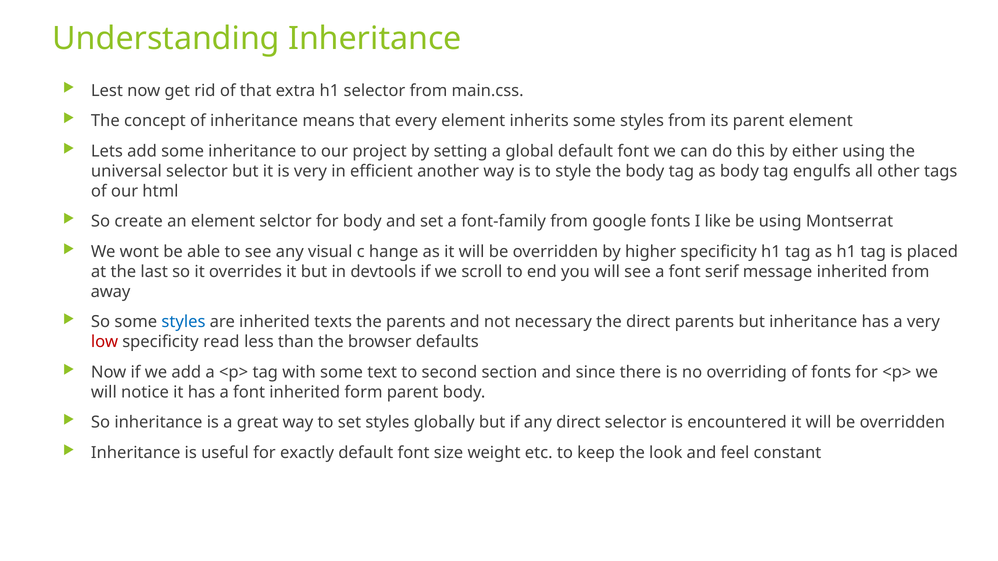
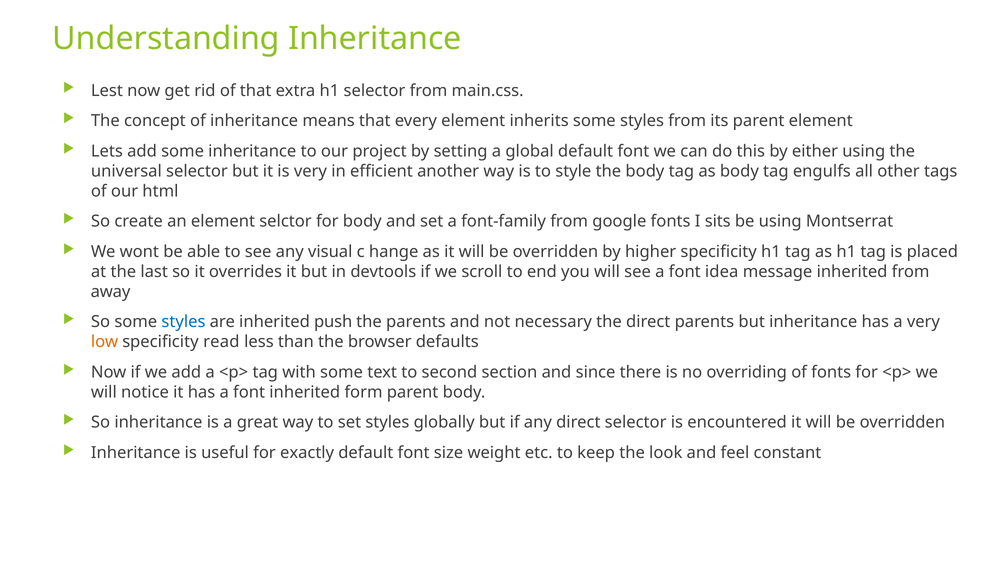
like: like -> sits
serif: serif -> idea
texts: texts -> push
low colour: red -> orange
